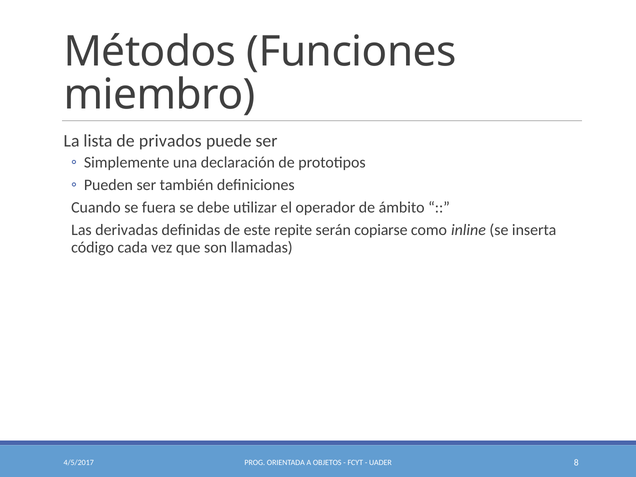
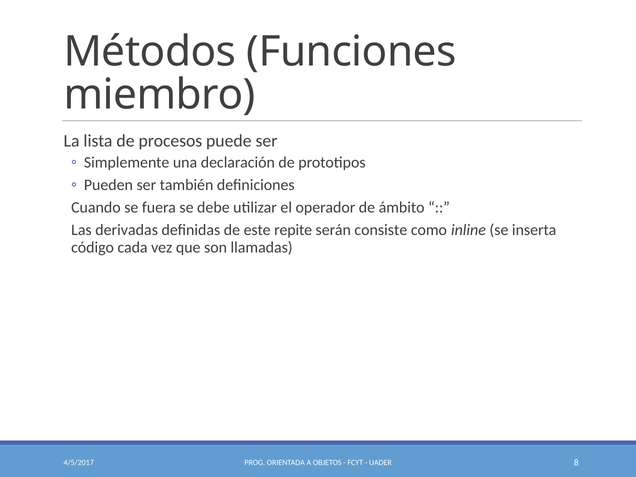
privados: privados -> procesos
copiarse: copiarse -> consiste
